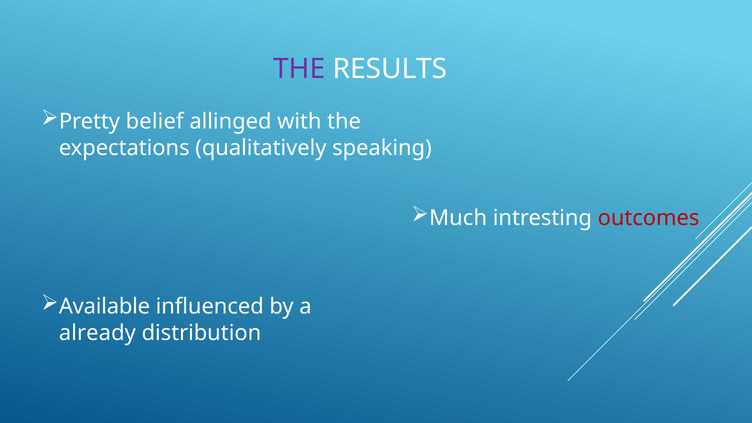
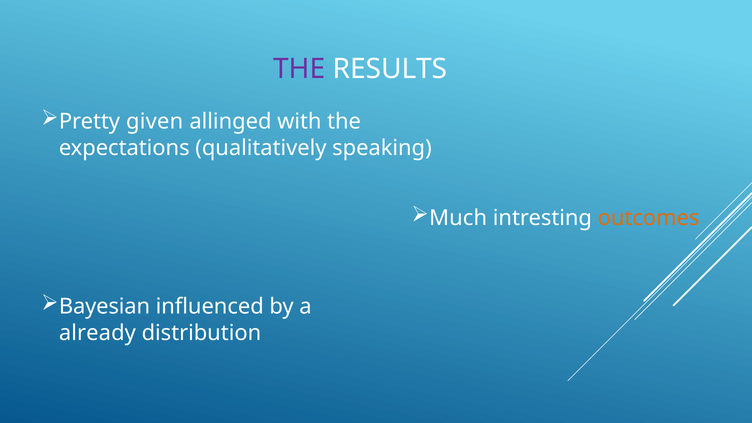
belief: belief -> given
outcomes colour: red -> orange
Available: Available -> Bayesian
